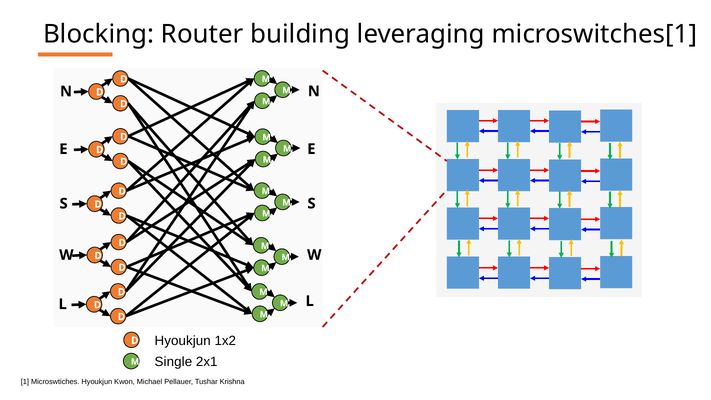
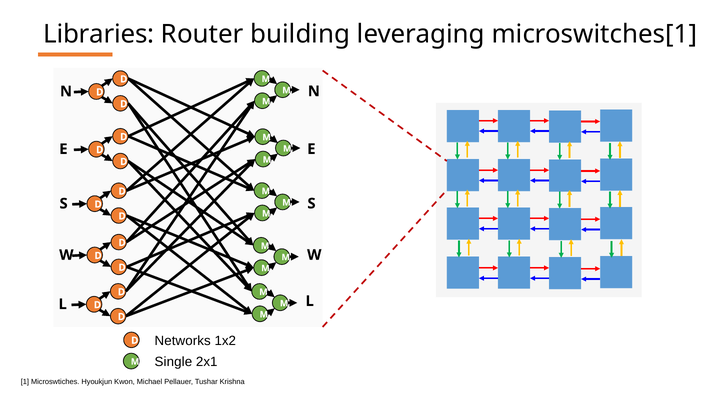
Blocking: Blocking -> Libraries
Hyoukjun at (183, 341): Hyoukjun -> Networks
